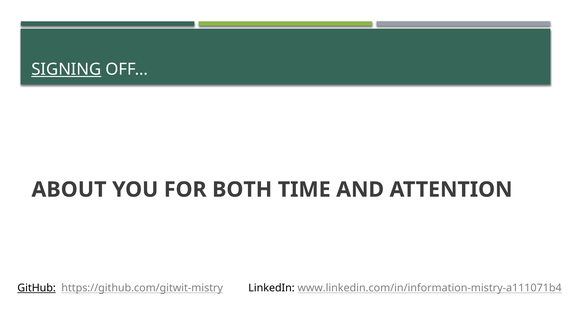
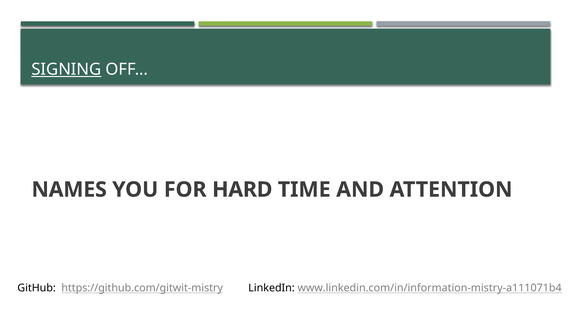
ABOUT: ABOUT -> NAMES
BOTH: BOTH -> HARD
GitHub underline: present -> none
